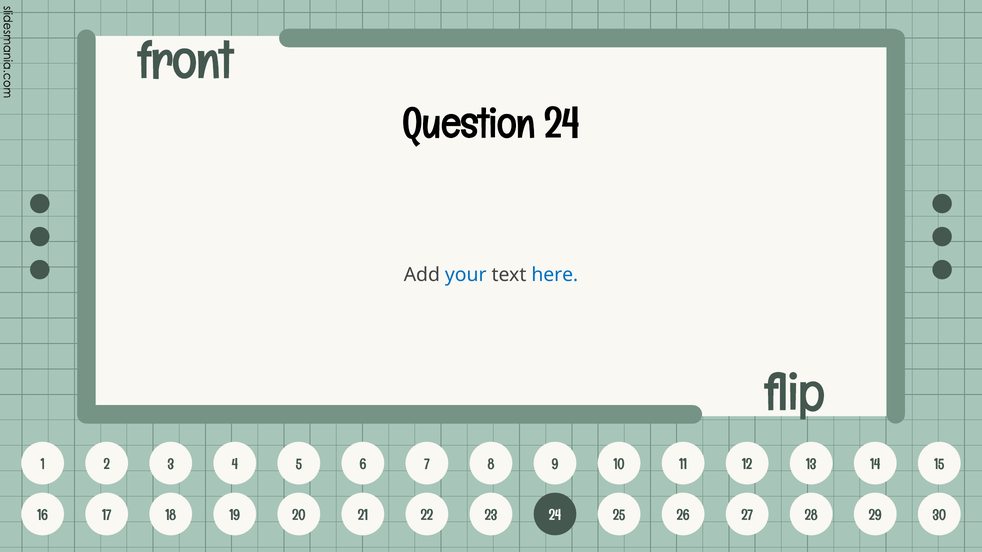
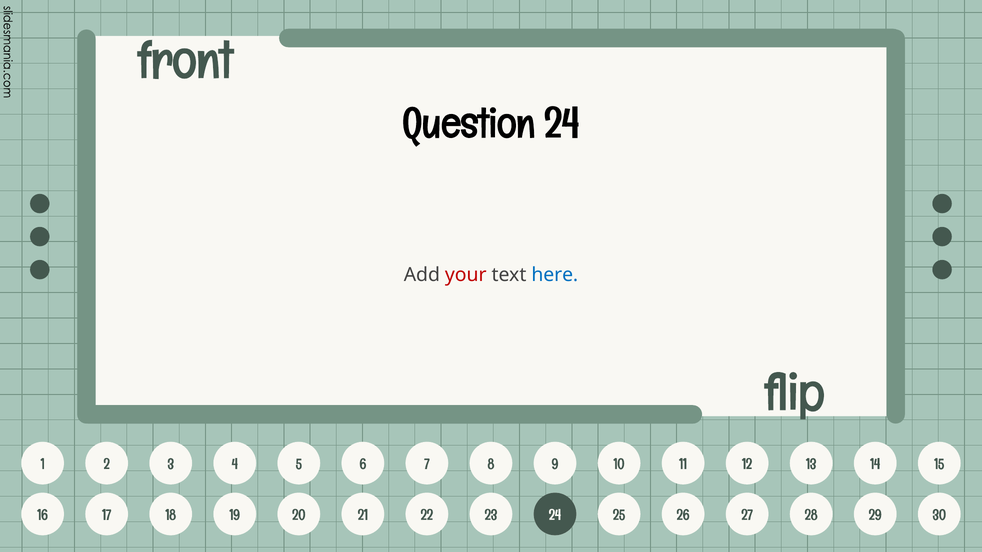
your colour: blue -> red
